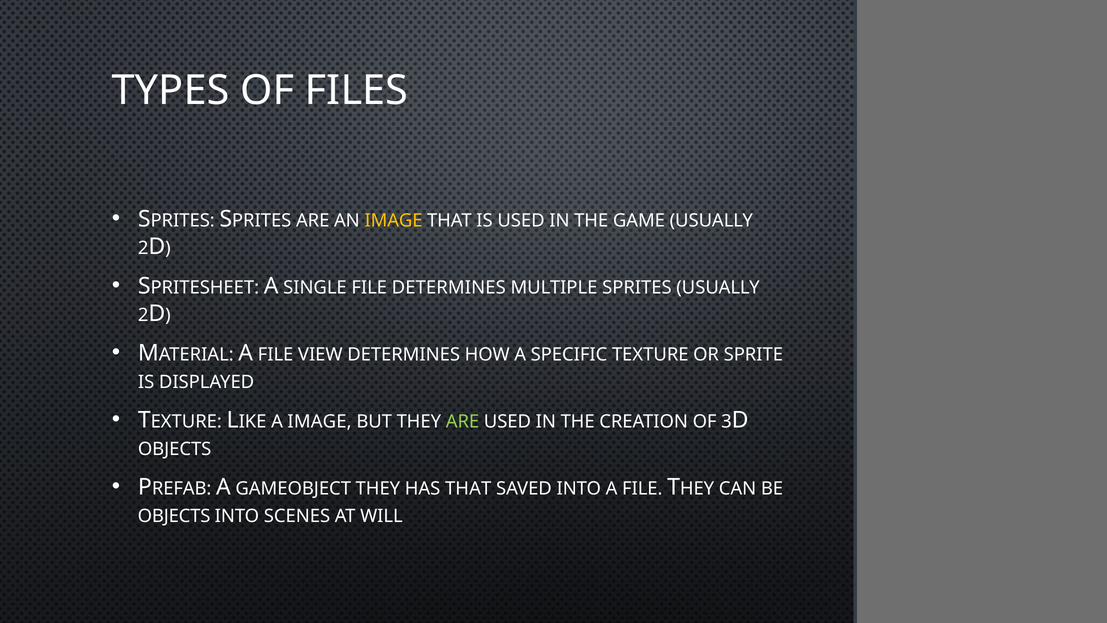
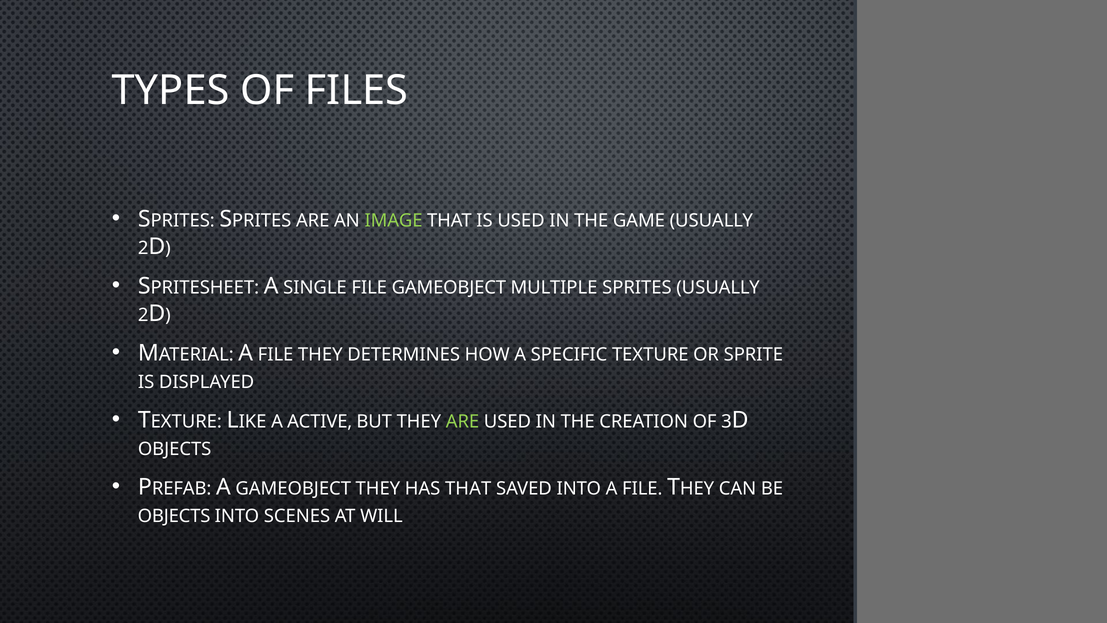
IMAGE at (394, 220) colour: yellow -> light green
FILE DETERMINES: DETERMINES -> GAMEOBJECT
FILE VIEW: VIEW -> THEY
A IMAGE: IMAGE -> ACTIVE
